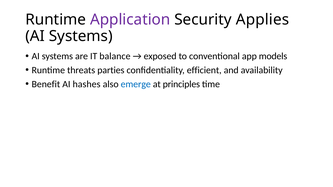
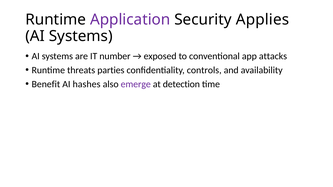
balance: balance -> number
models: models -> attacks
efficient: efficient -> controls
emerge colour: blue -> purple
principles: principles -> detection
